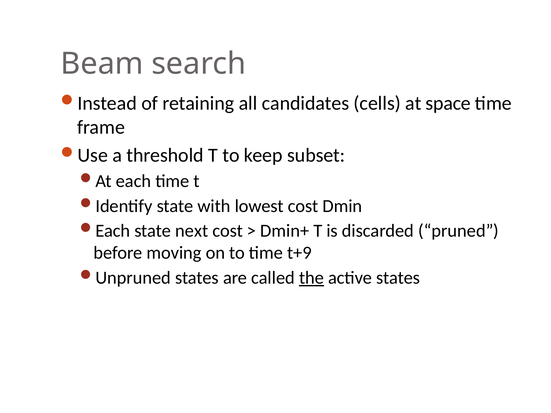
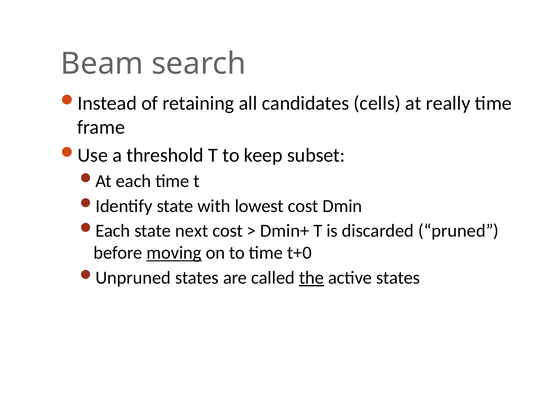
space: space -> really
moving underline: none -> present
t+9: t+9 -> t+0
